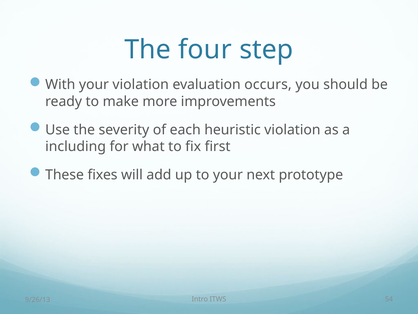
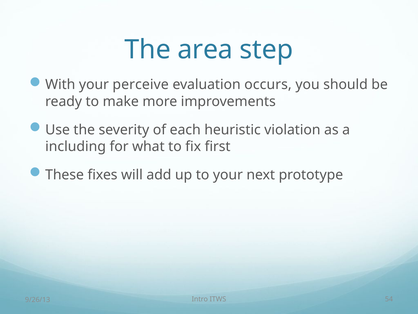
four: four -> area
your violation: violation -> perceive
